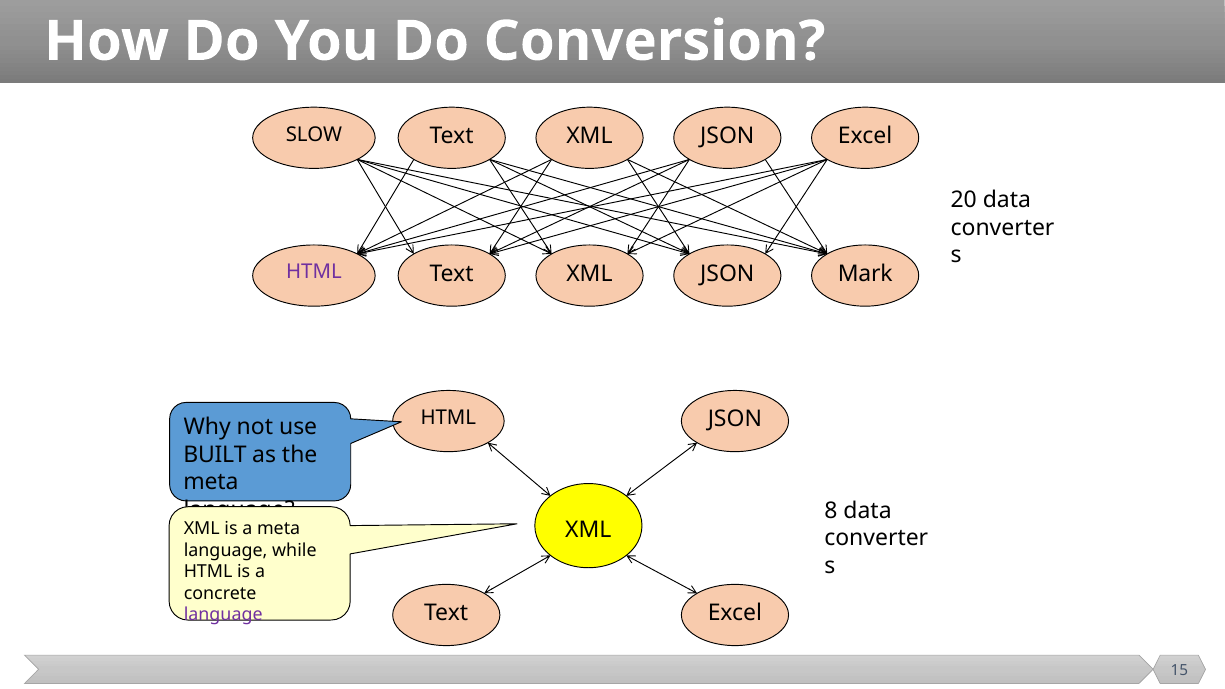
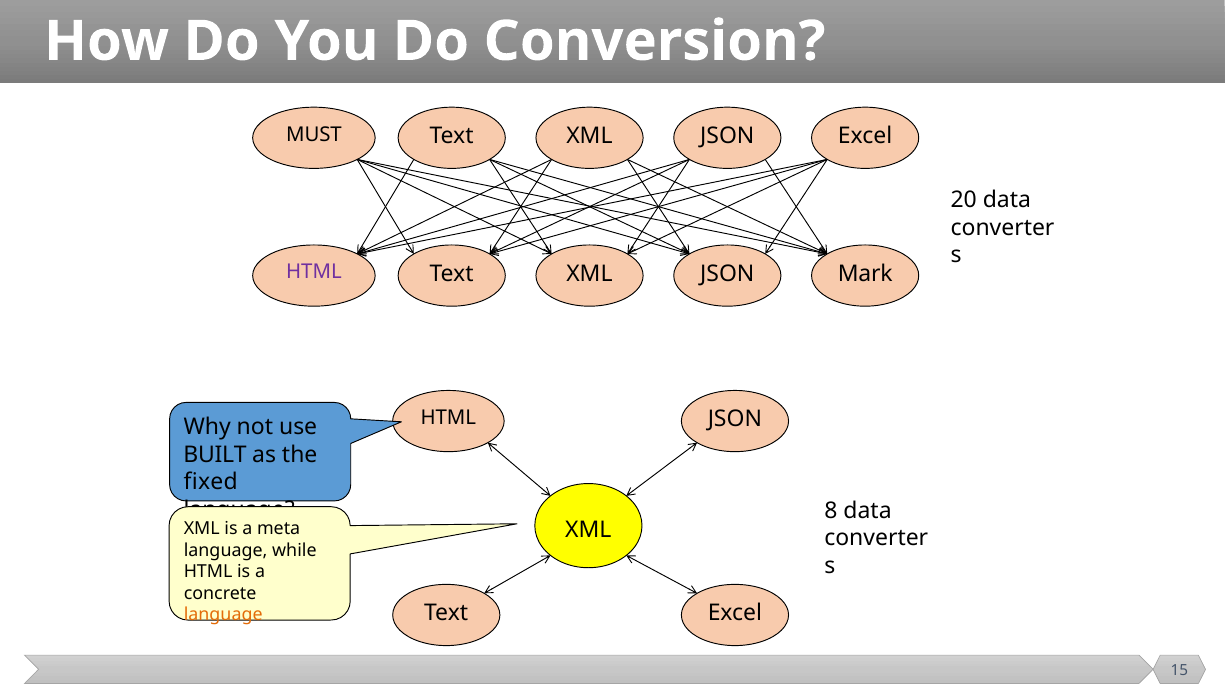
SLOW: SLOW -> MUST
meta at (211, 482): meta -> fixed
language at (223, 615) colour: purple -> orange
